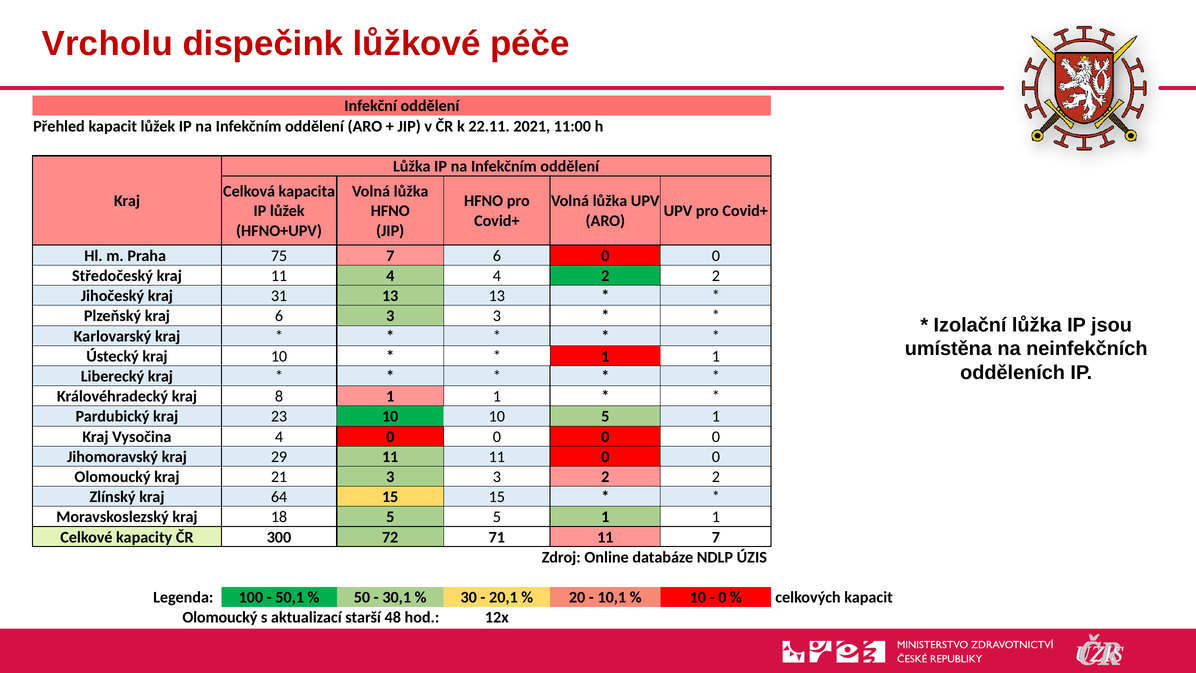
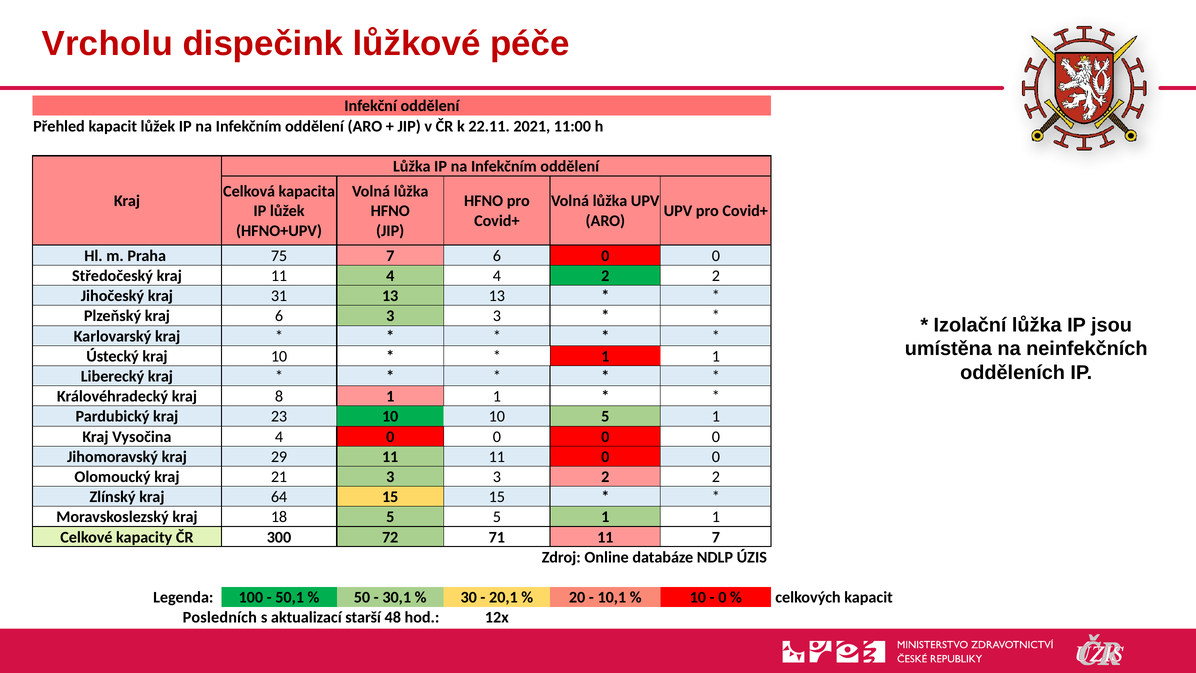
Olomoucký at (220, 617): Olomoucký -> Posledních
